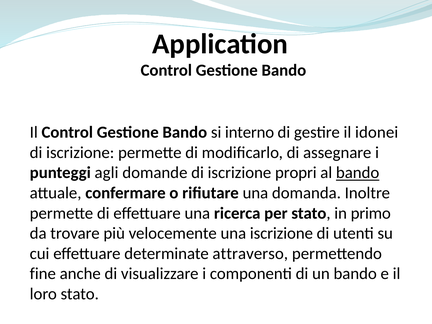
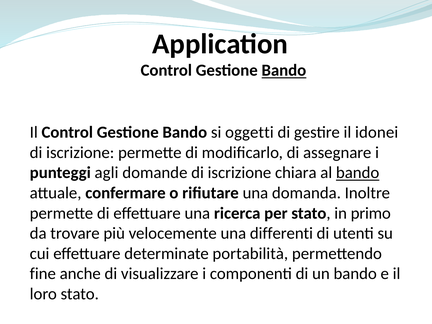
Bando at (284, 70) underline: none -> present
interno: interno -> oggetti
propri: propri -> chiara
una iscrizione: iscrizione -> differenti
attraverso: attraverso -> portabilità
